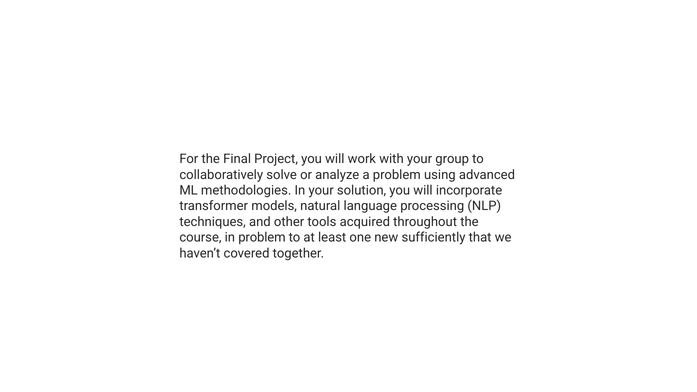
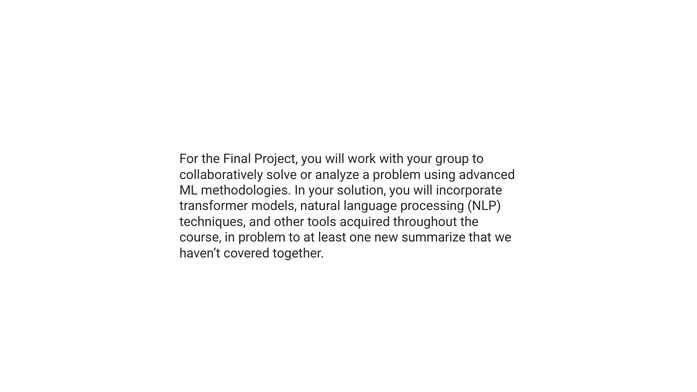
sufficiently: sufficiently -> summarize
